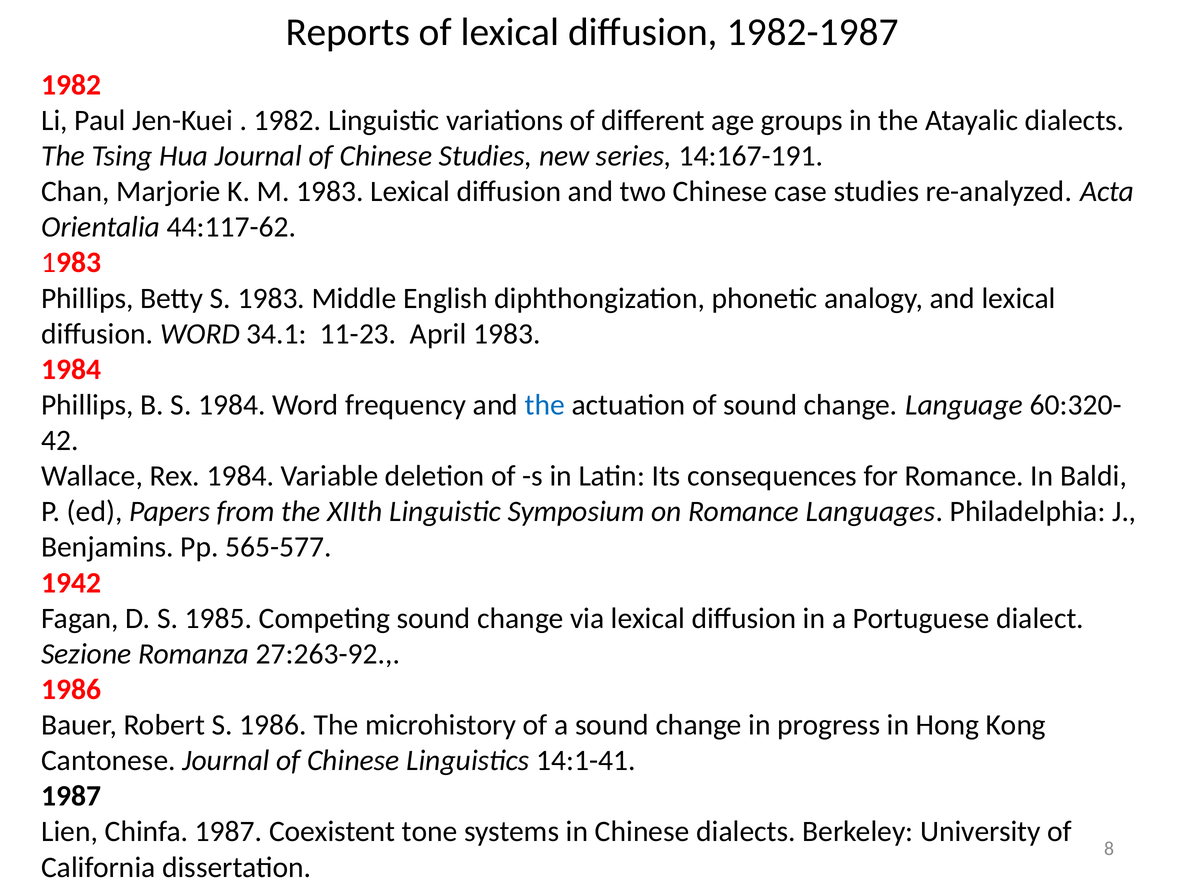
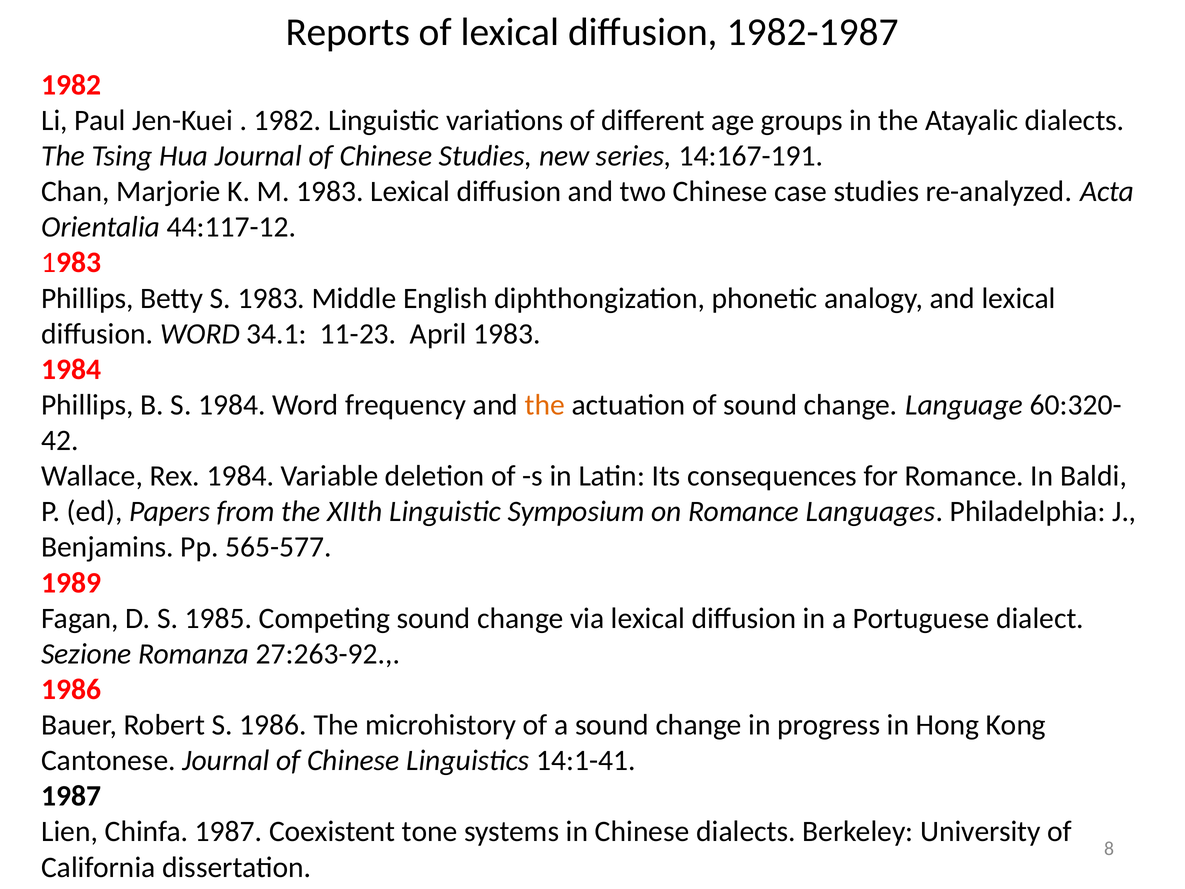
44:117-62: 44:117-62 -> 44:117-12
the at (545, 405) colour: blue -> orange
1942: 1942 -> 1989
